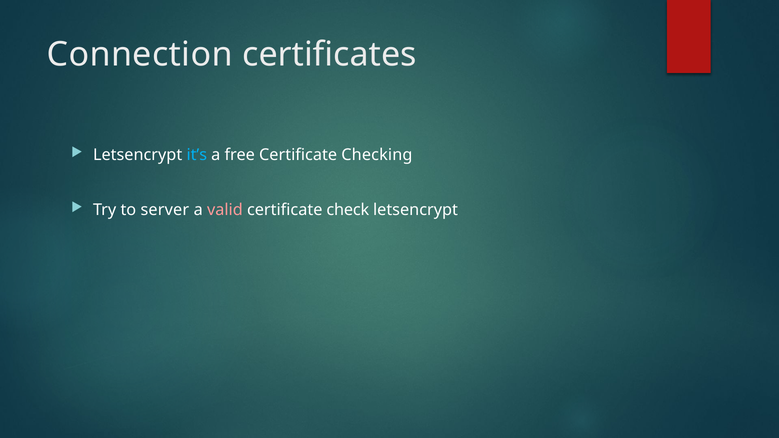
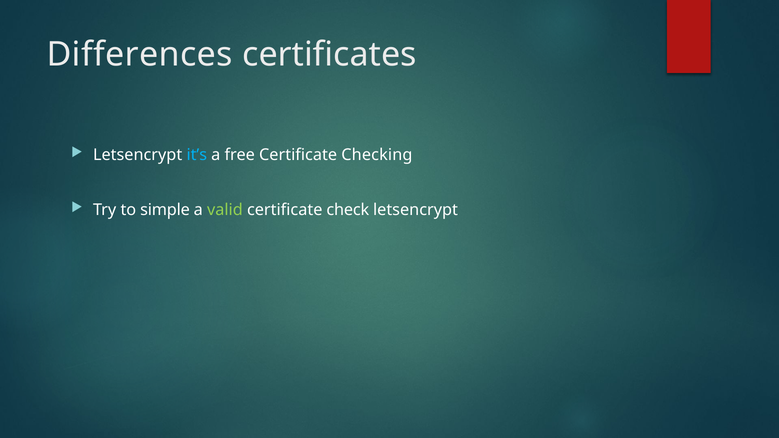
Connection: Connection -> Differences
server: server -> simple
valid colour: pink -> light green
